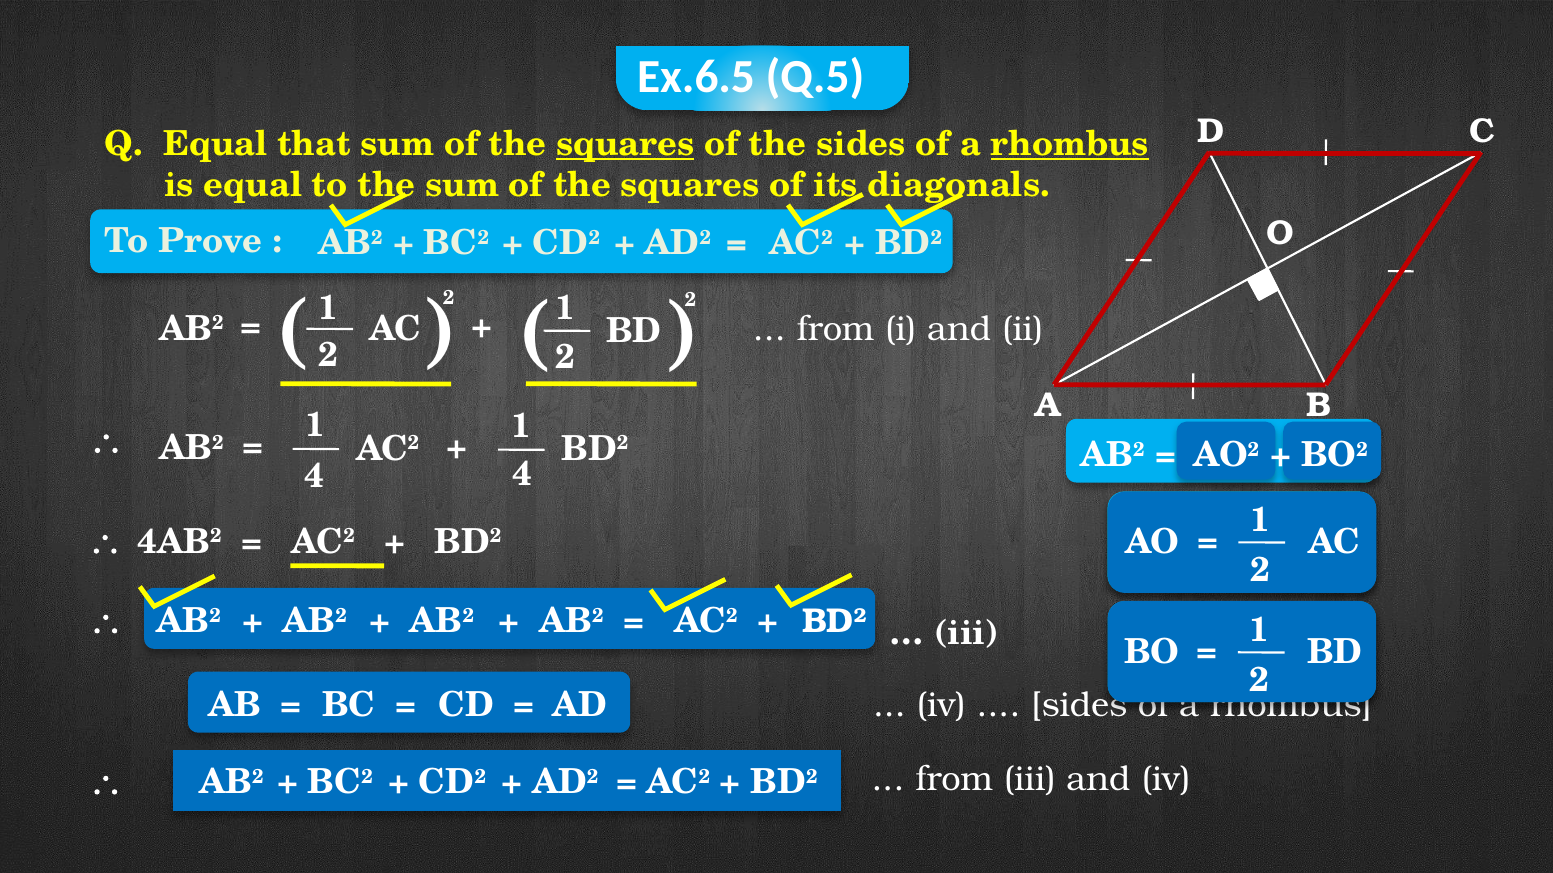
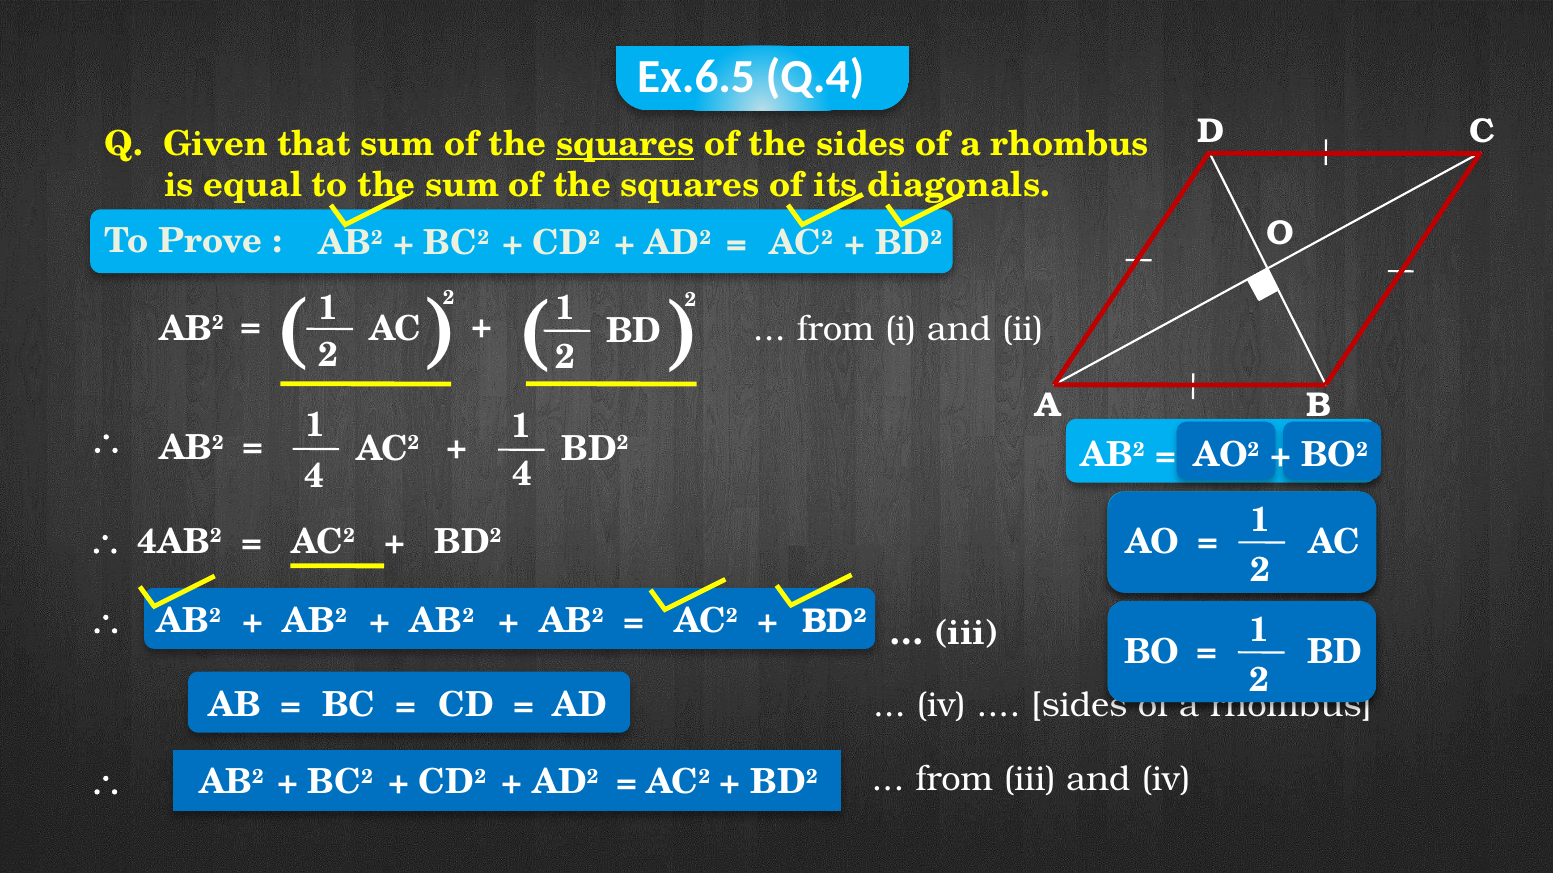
Q.5: Q.5 -> Q.4
Equal at (215, 144): Equal -> Given
rhombus at (1070, 144) underline: present -> none
